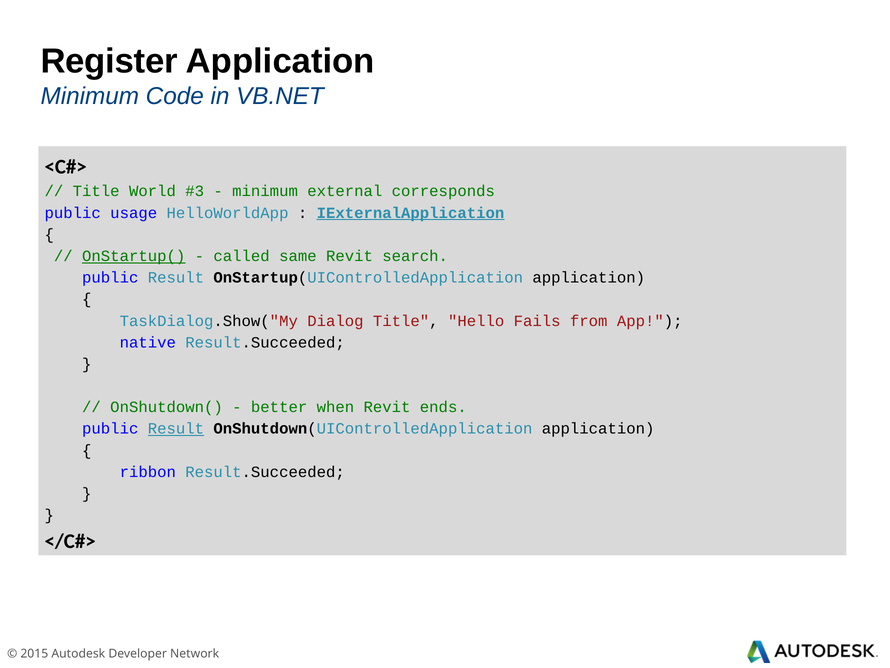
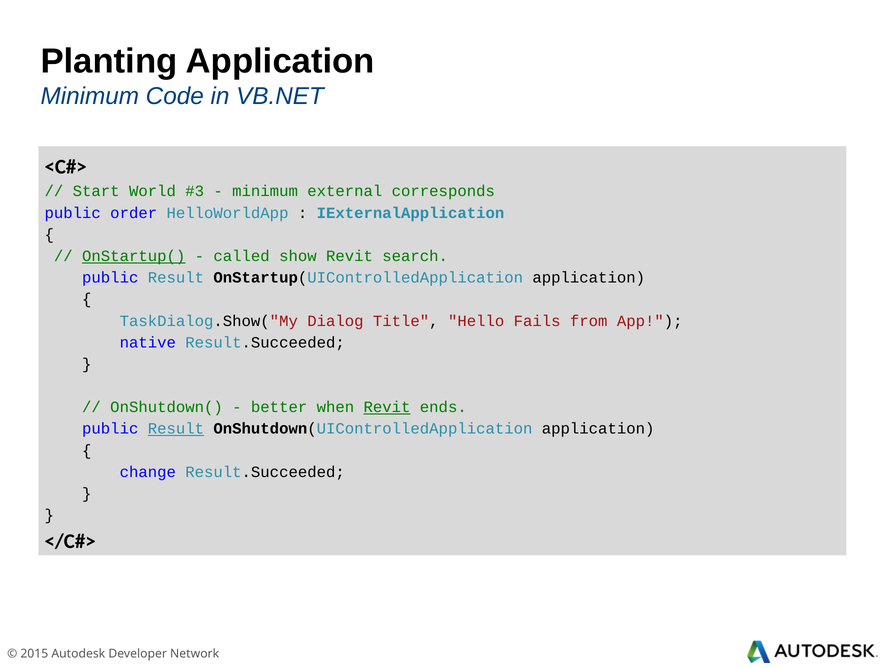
Register: Register -> Planting
Title at (96, 191): Title -> Start
usage: usage -> order
IExternalApplication underline: present -> none
same: same -> show
Revit at (387, 407) underline: none -> present
ribbon: ribbon -> change
